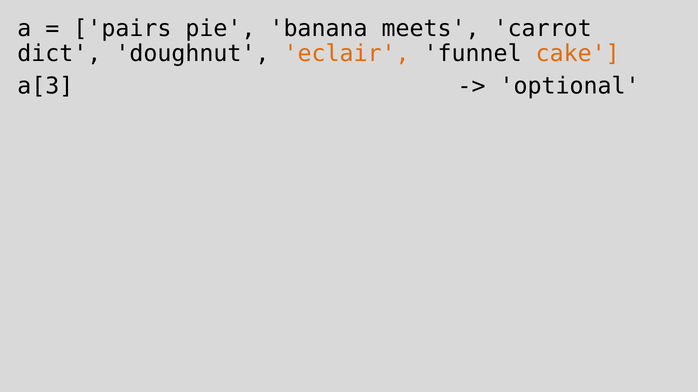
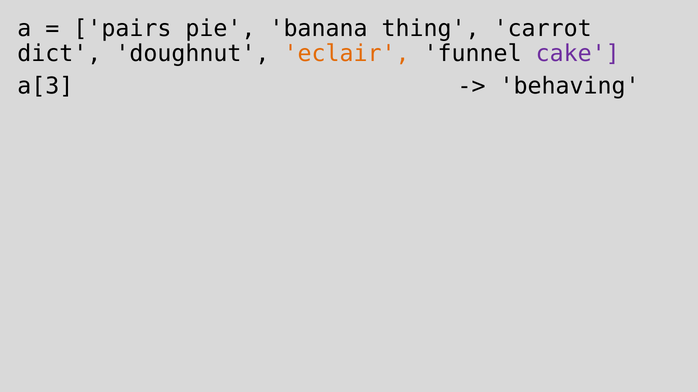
meets: meets -> thing
cake colour: orange -> purple
optional: optional -> behaving
